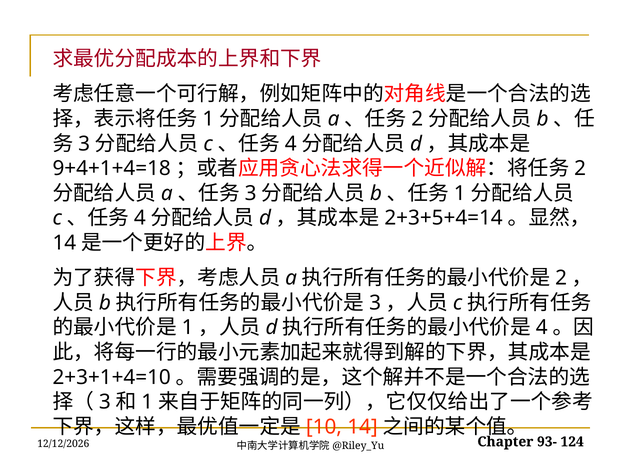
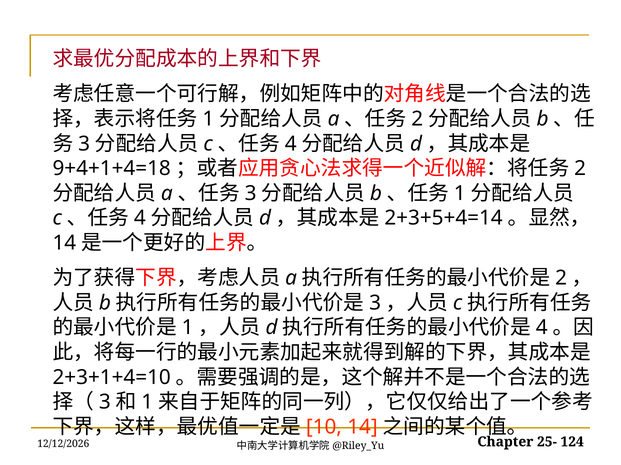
93-: 93- -> 25-
